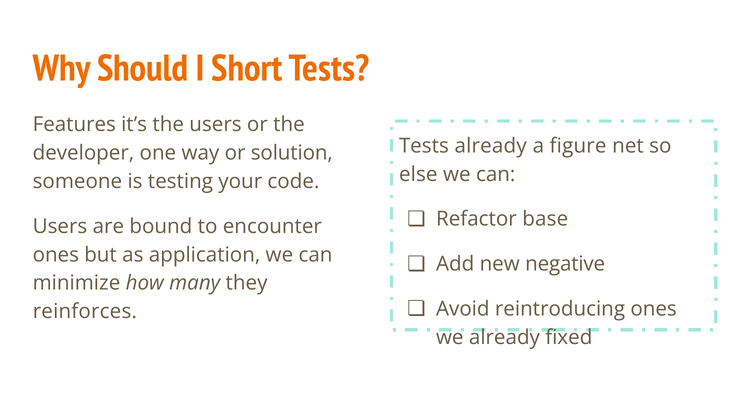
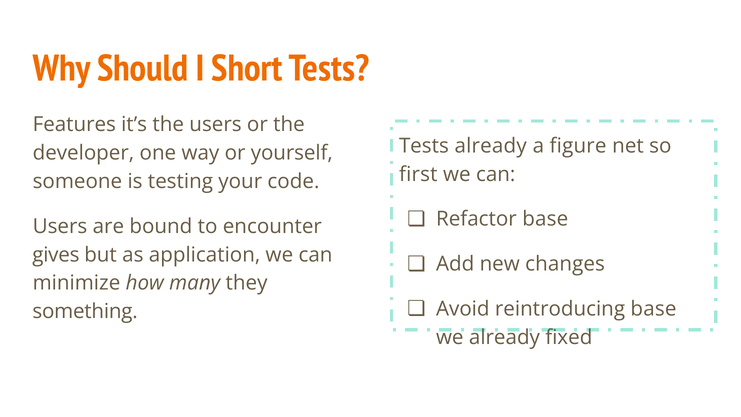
solution: solution -> yourself
else: else -> first
ones at (56, 255): ones -> gives
negative: negative -> changes
reintroducing ones: ones -> base
reinforces: reinforces -> something
